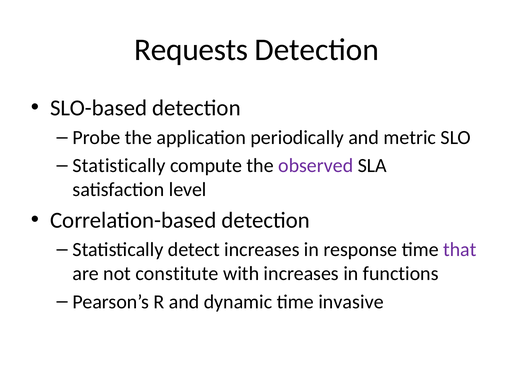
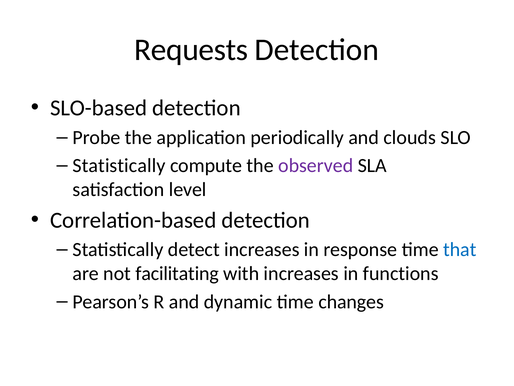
metric: metric -> clouds
that colour: purple -> blue
constitute: constitute -> facilitating
invasive: invasive -> changes
